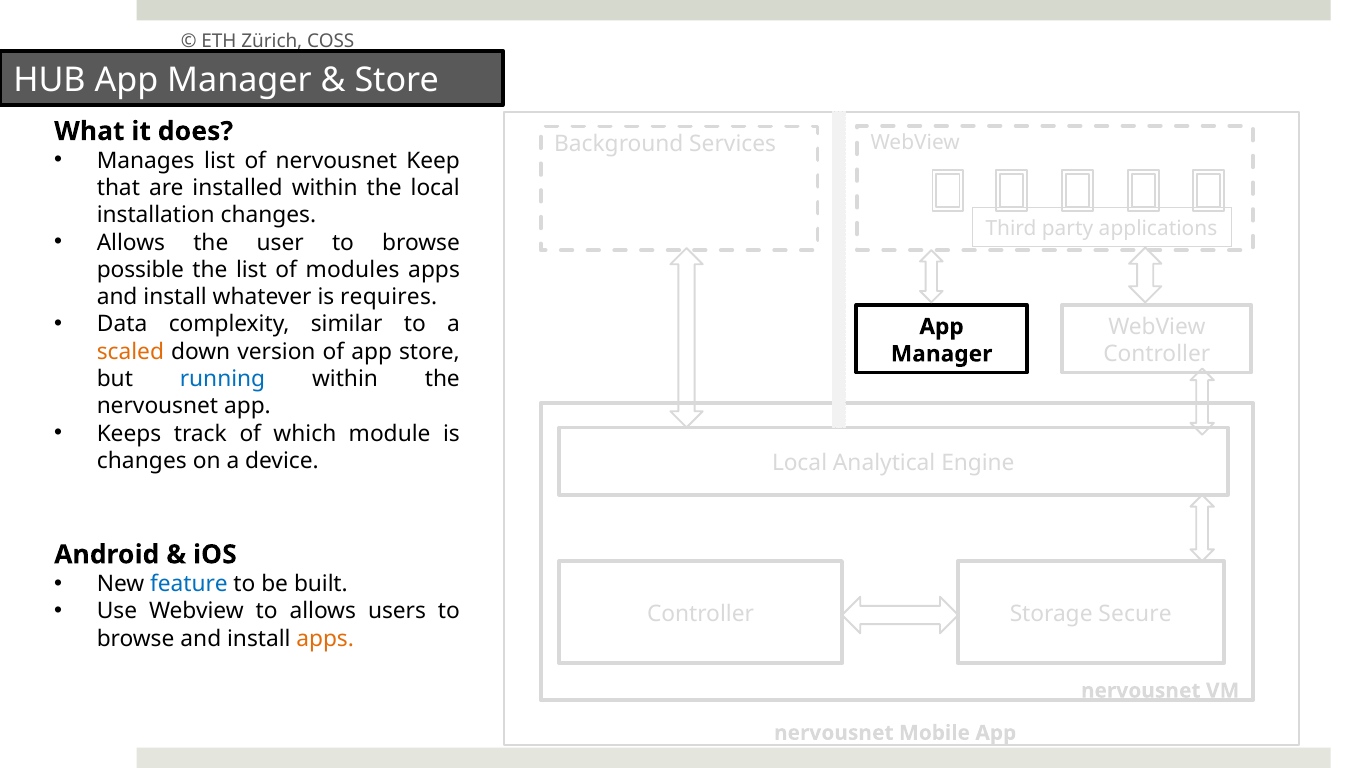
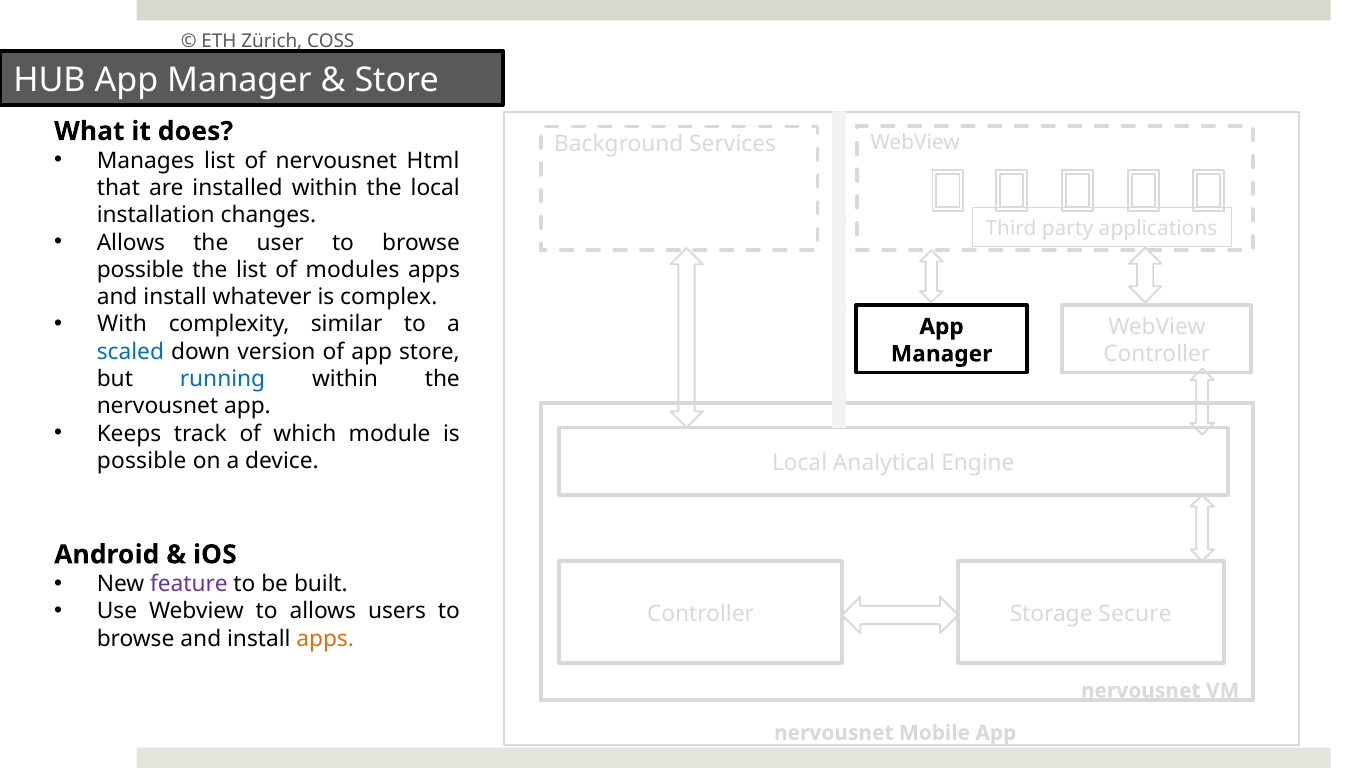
Keep: Keep -> Html
requires: requires -> complex
Data: Data -> With
scaled colour: orange -> blue
changes at (142, 461): changes -> possible
feature colour: blue -> purple
